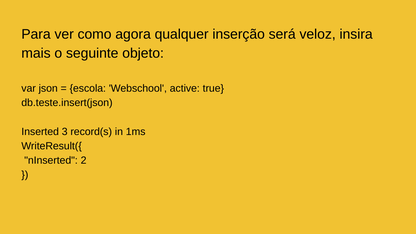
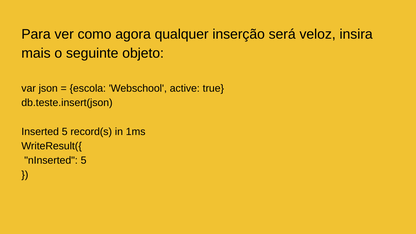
Inserted 3: 3 -> 5
nInserted 2: 2 -> 5
